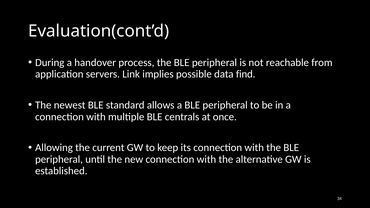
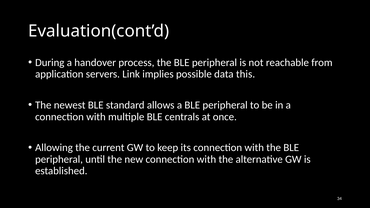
find: find -> this
